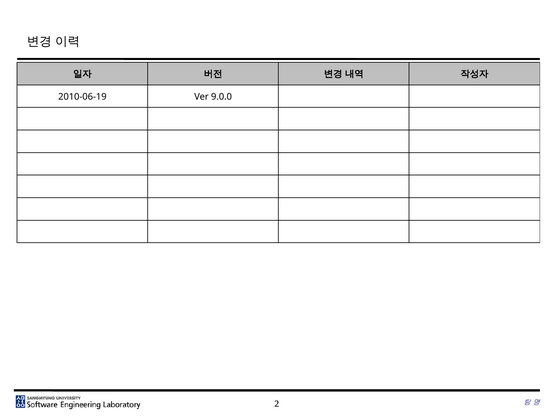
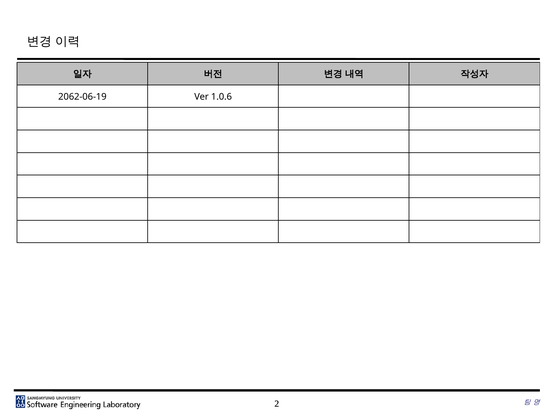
2010-06-19: 2010-06-19 -> 2062-06-19
9.0.0: 9.0.0 -> 1.0.6
